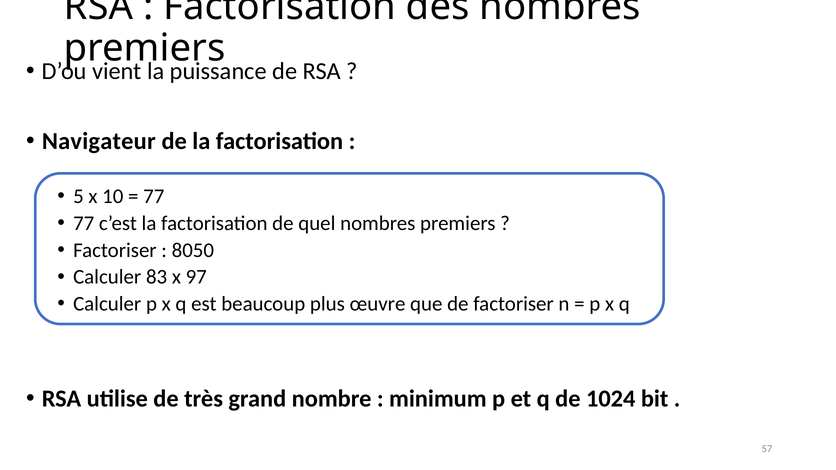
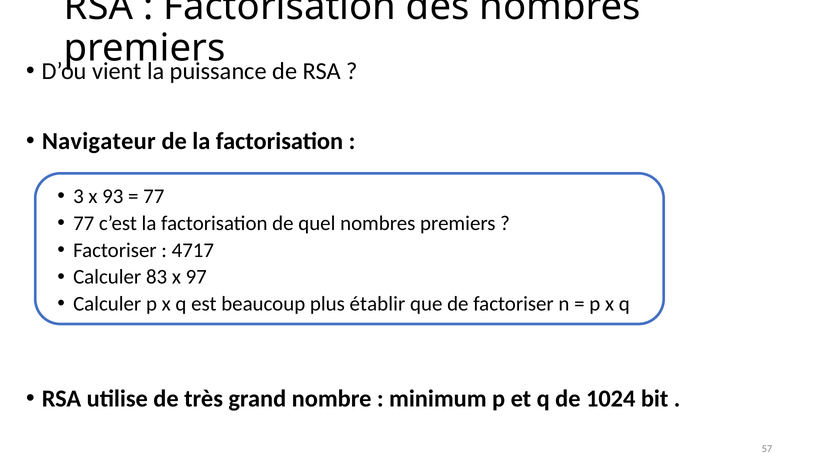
5: 5 -> 3
10: 10 -> 93
8050: 8050 -> 4717
œuvre: œuvre -> établir
